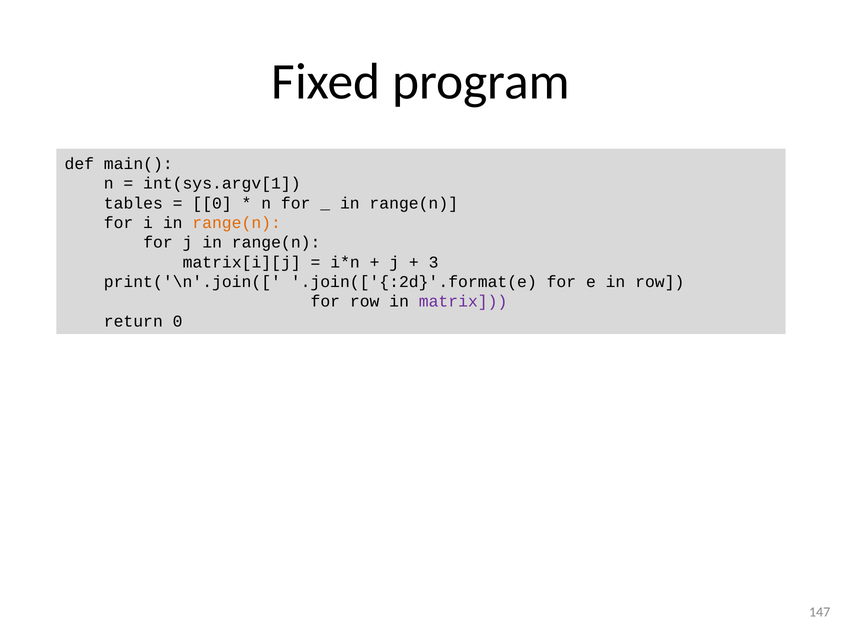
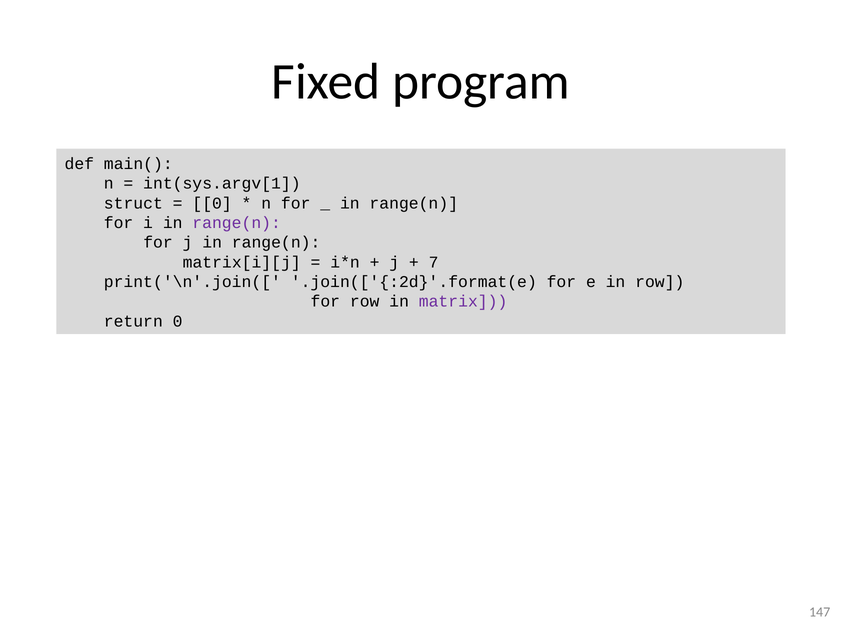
tables: tables -> struct
range(n at (237, 223) colour: orange -> purple
3: 3 -> 7
